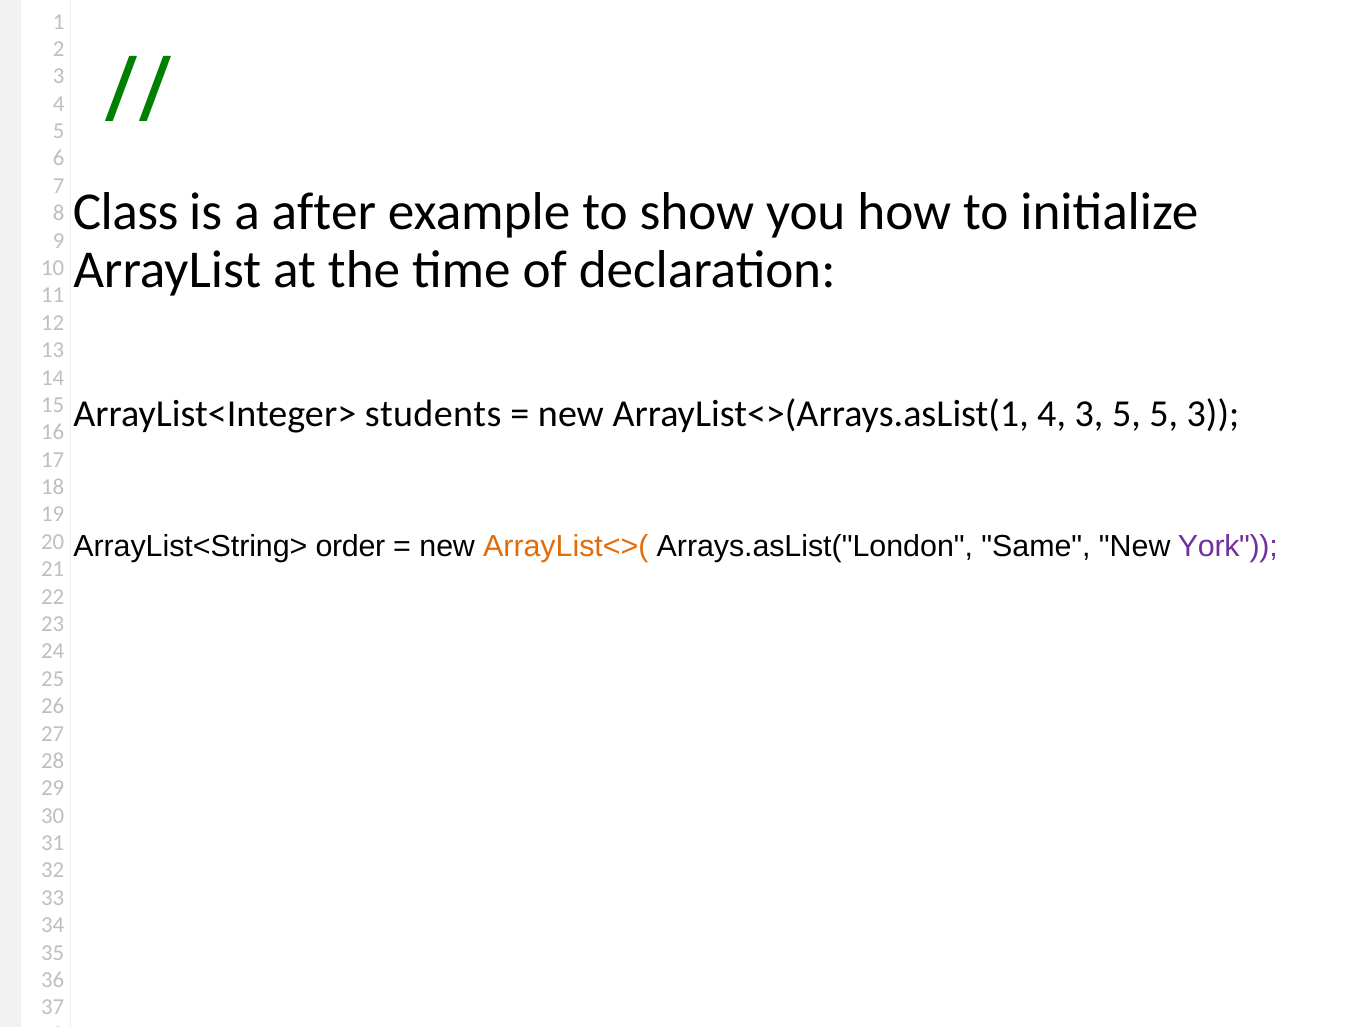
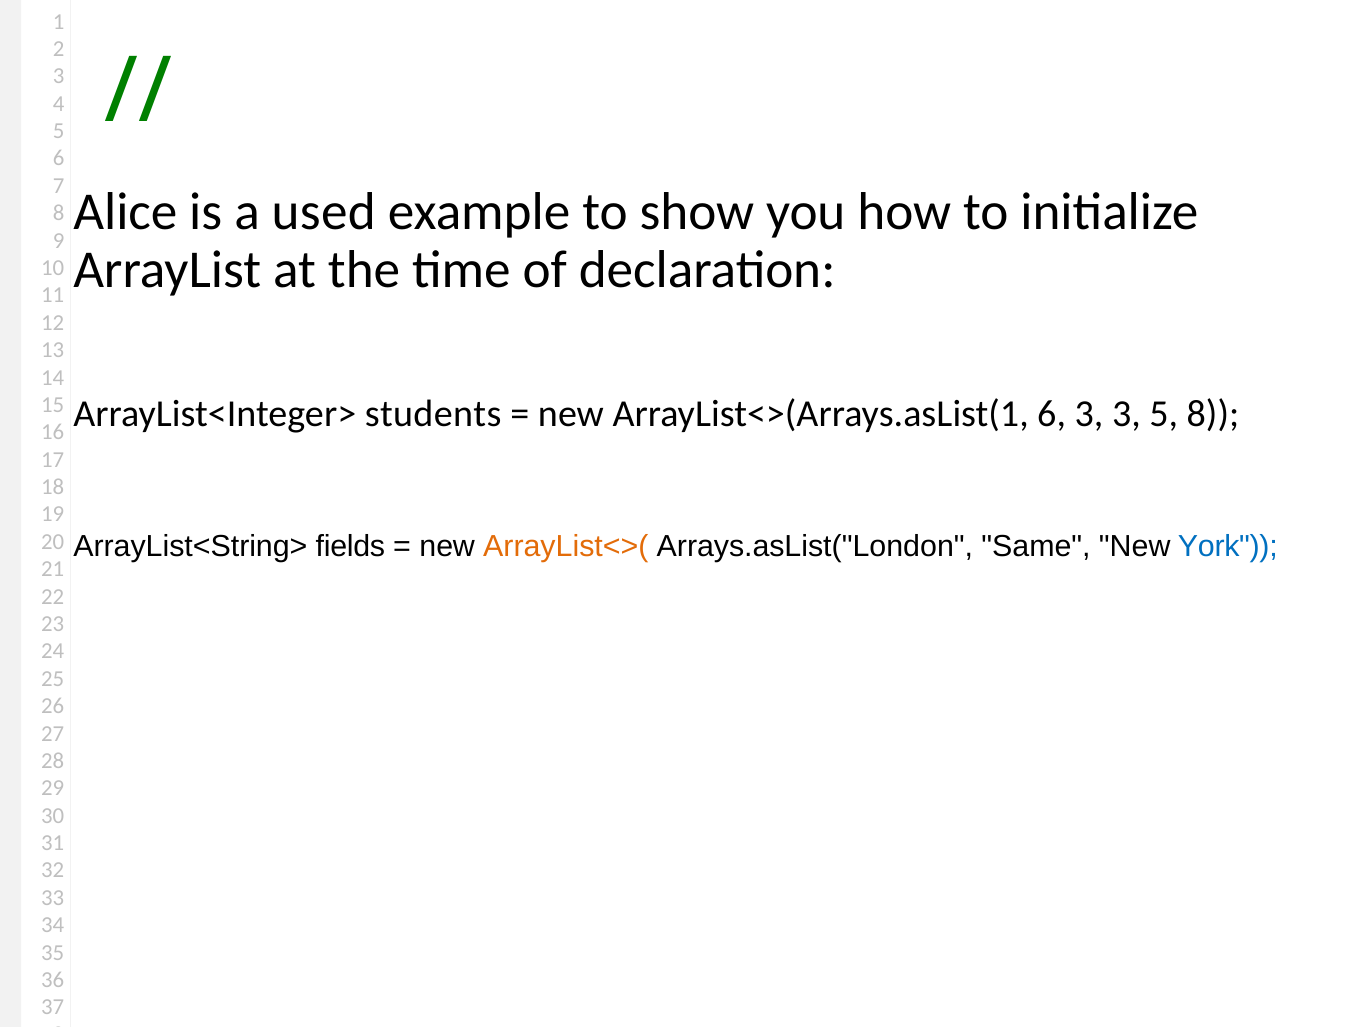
Class: Class -> Alice
after: after -> used
ArrayList<>(Arrays.asList(1 4: 4 -> 6
3 5: 5 -> 3
5 3: 3 -> 8
order: order -> fields
York colour: purple -> blue
